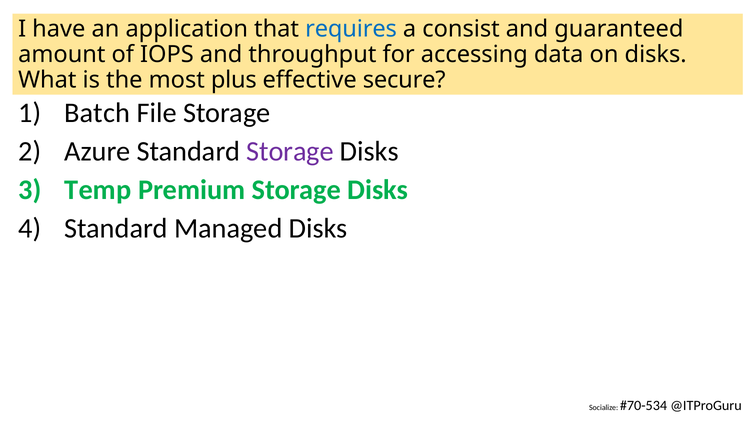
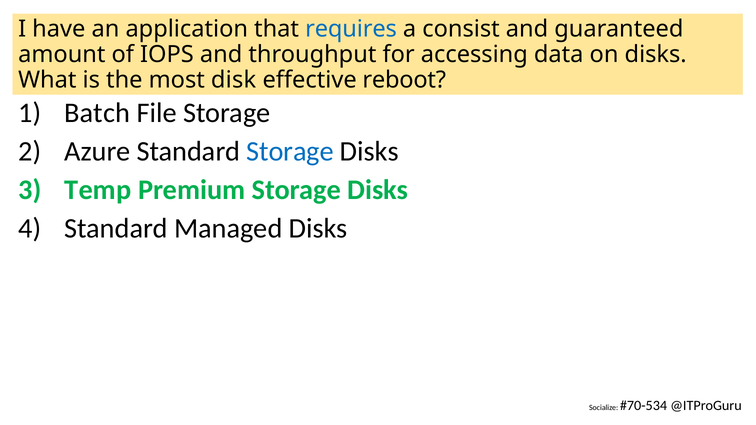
plus: plus -> disk
secure: secure -> reboot
Storage at (290, 151) colour: purple -> blue
